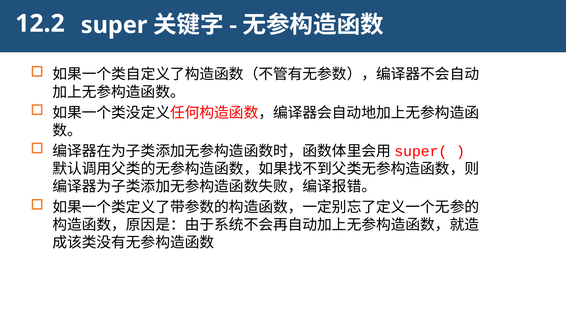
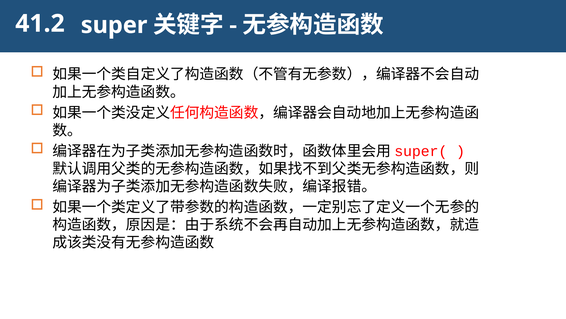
12.2: 12.2 -> 41.2
